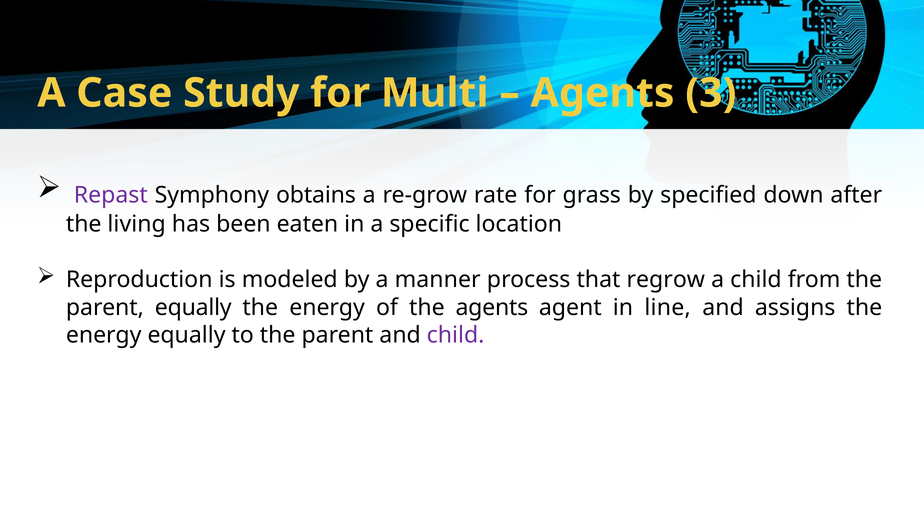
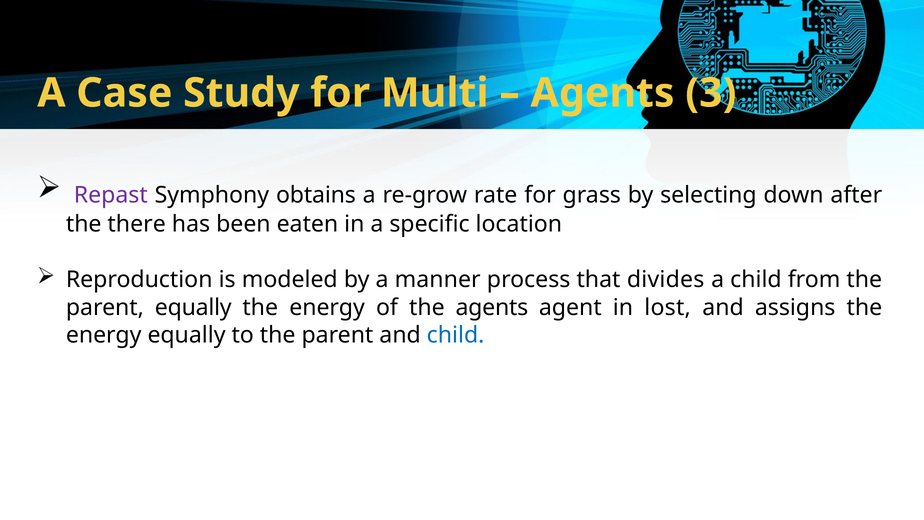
specified: specified -> selecting
living: living -> there
regrow: regrow -> divides
line: line -> lost
child at (456, 335) colour: purple -> blue
